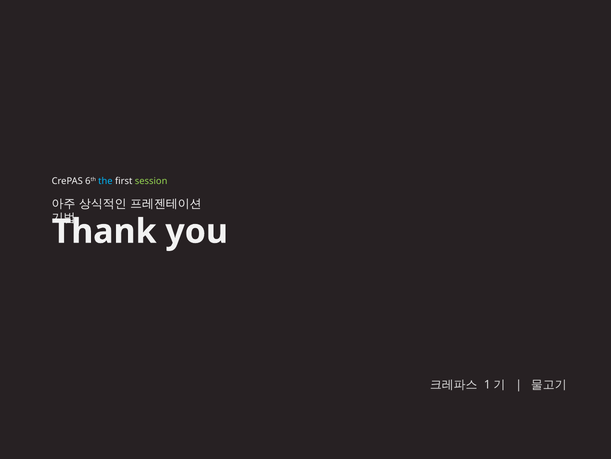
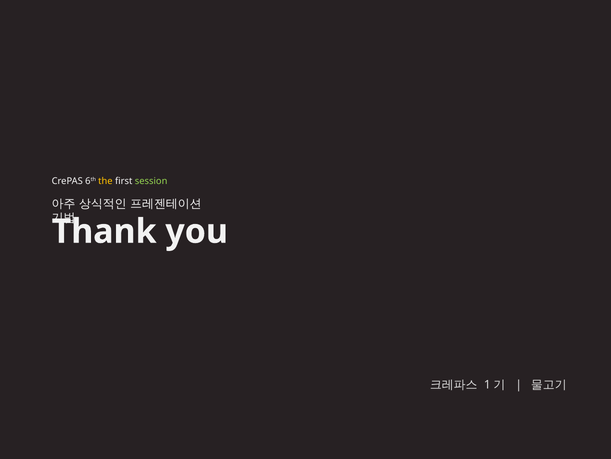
the colour: light blue -> yellow
